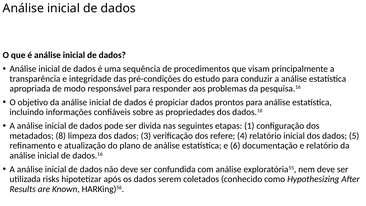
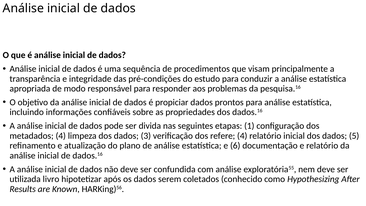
metadados 8: 8 -> 4
risks: risks -> livro
